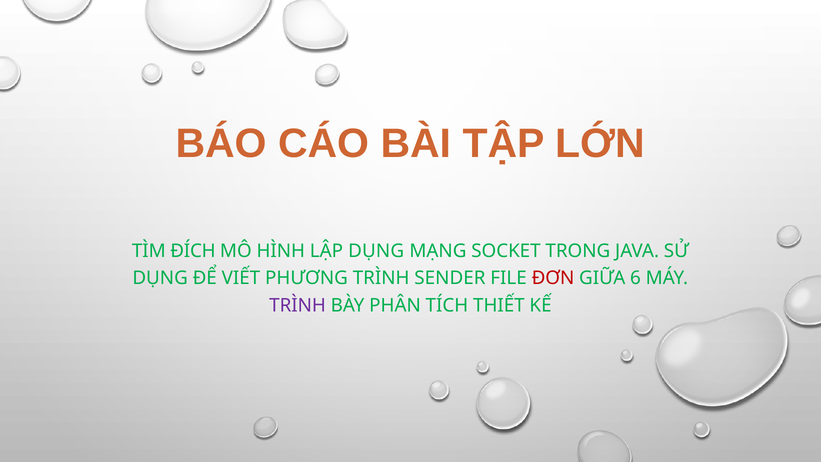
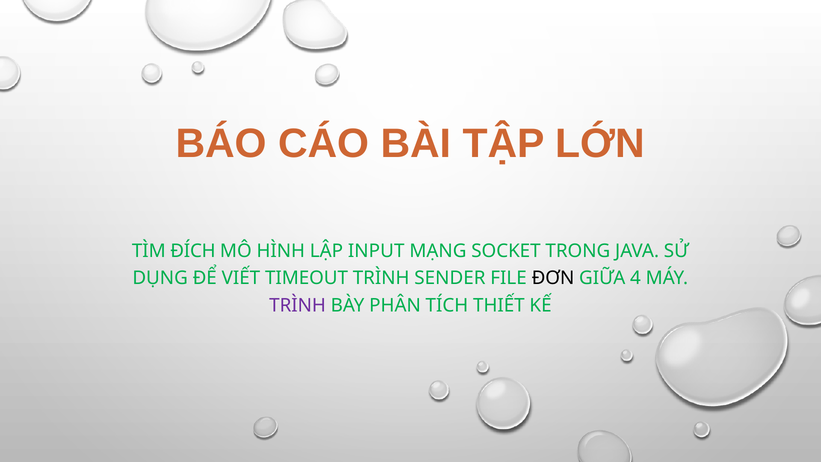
LẬP DỤNG: DỤNG -> INPUT
PHƯƠNG: PHƯƠNG -> TIMEOUT
ĐƠN colour: red -> black
6: 6 -> 4
